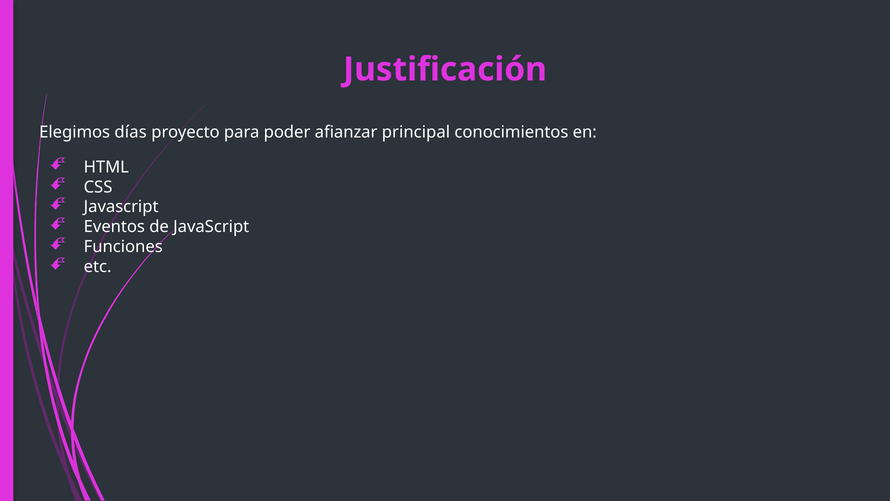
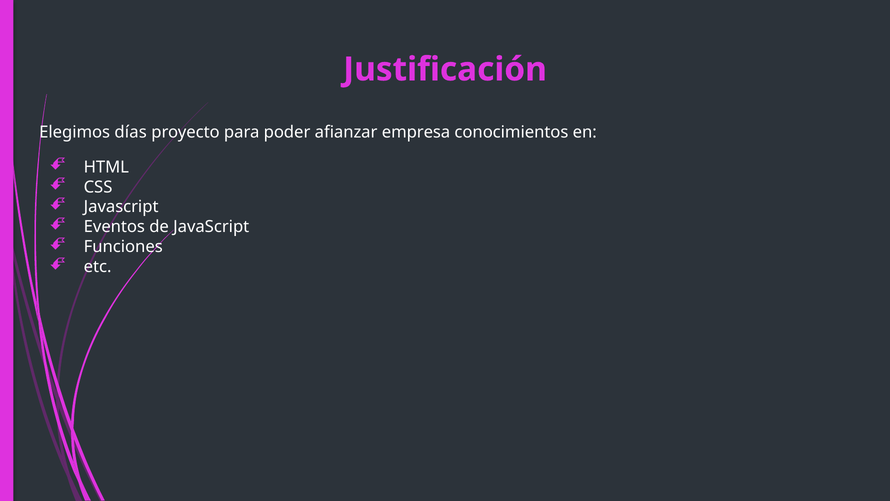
principal: principal -> empresa
